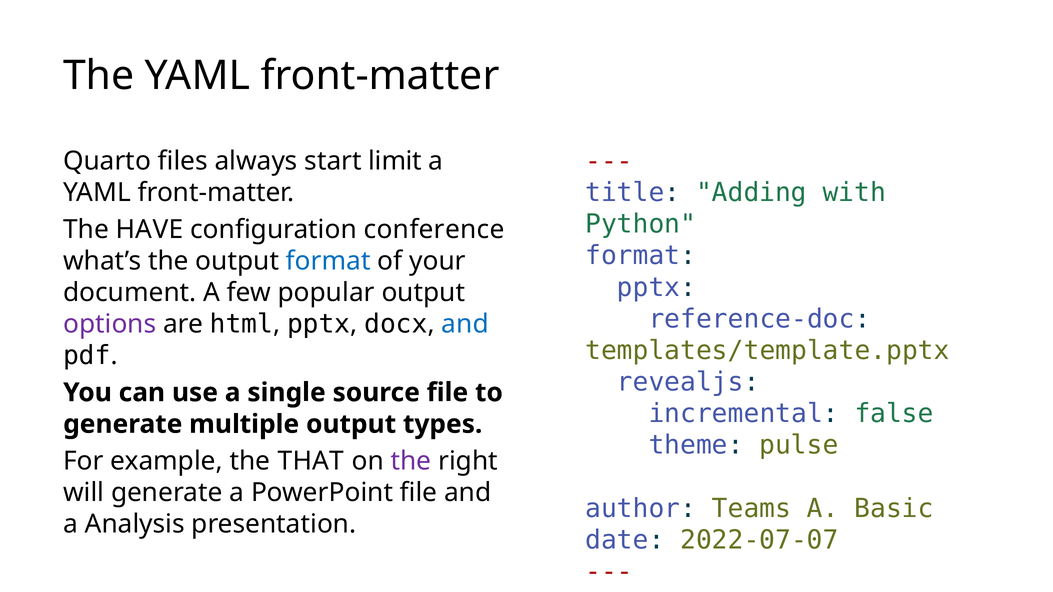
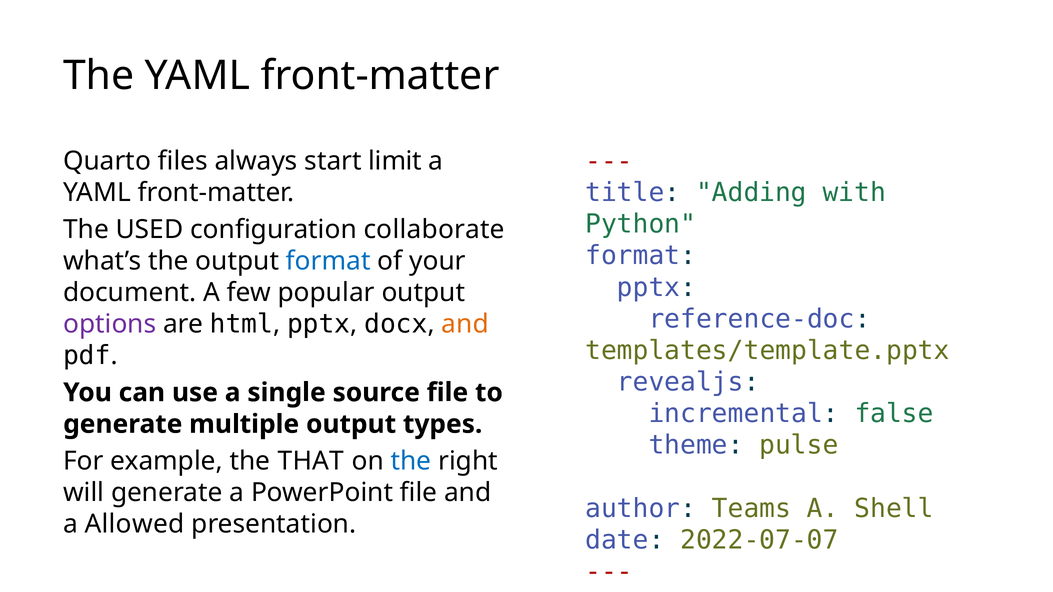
HAVE: HAVE -> USED
conference: conference -> collaborate
and at (465, 324) colour: blue -> orange
the at (411, 461) colour: purple -> blue
Basic: Basic -> Shell
Analysis: Analysis -> Allowed
